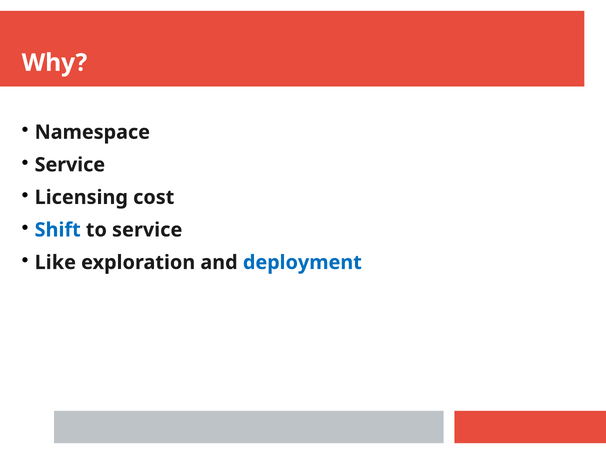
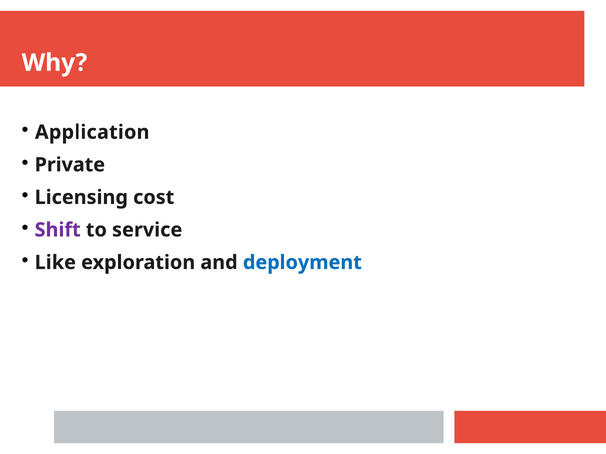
Namespace: Namespace -> Application
Service at (70, 165): Service -> Private
Shift colour: blue -> purple
